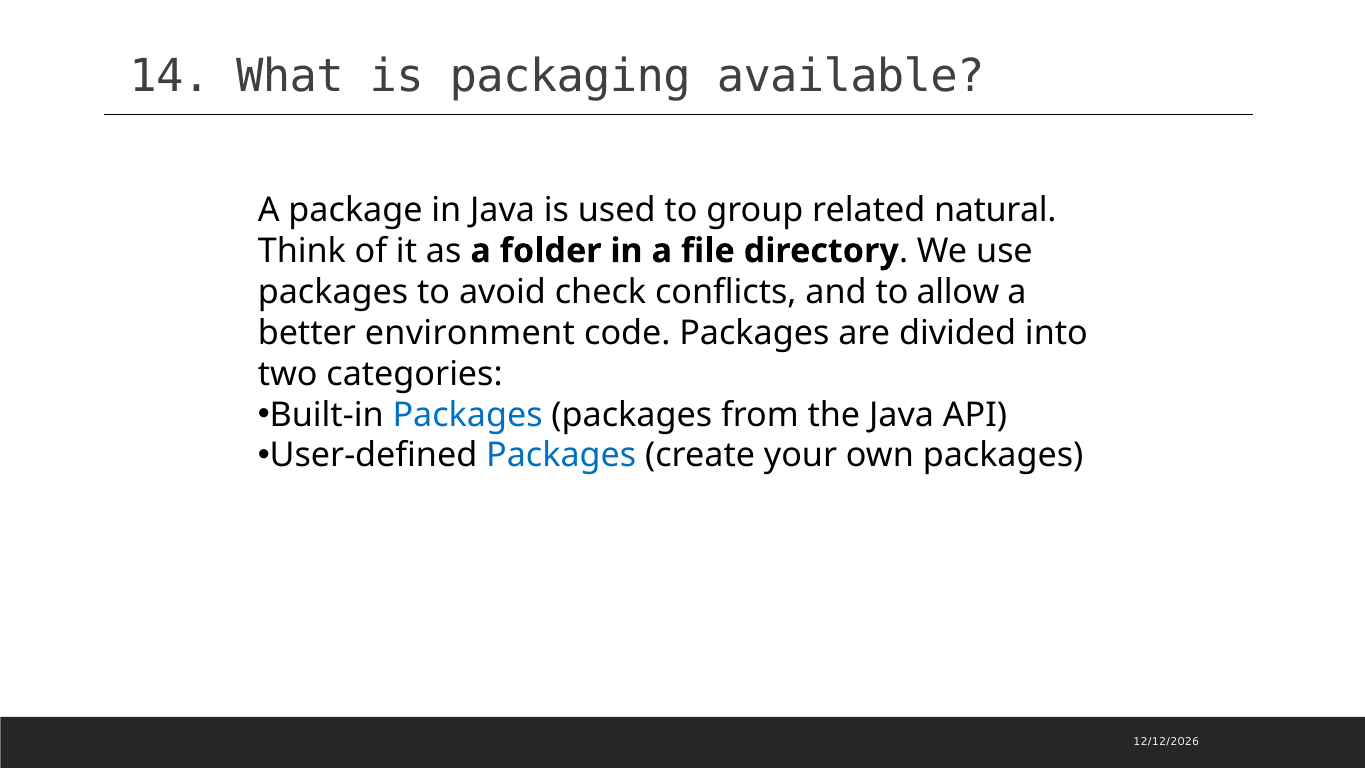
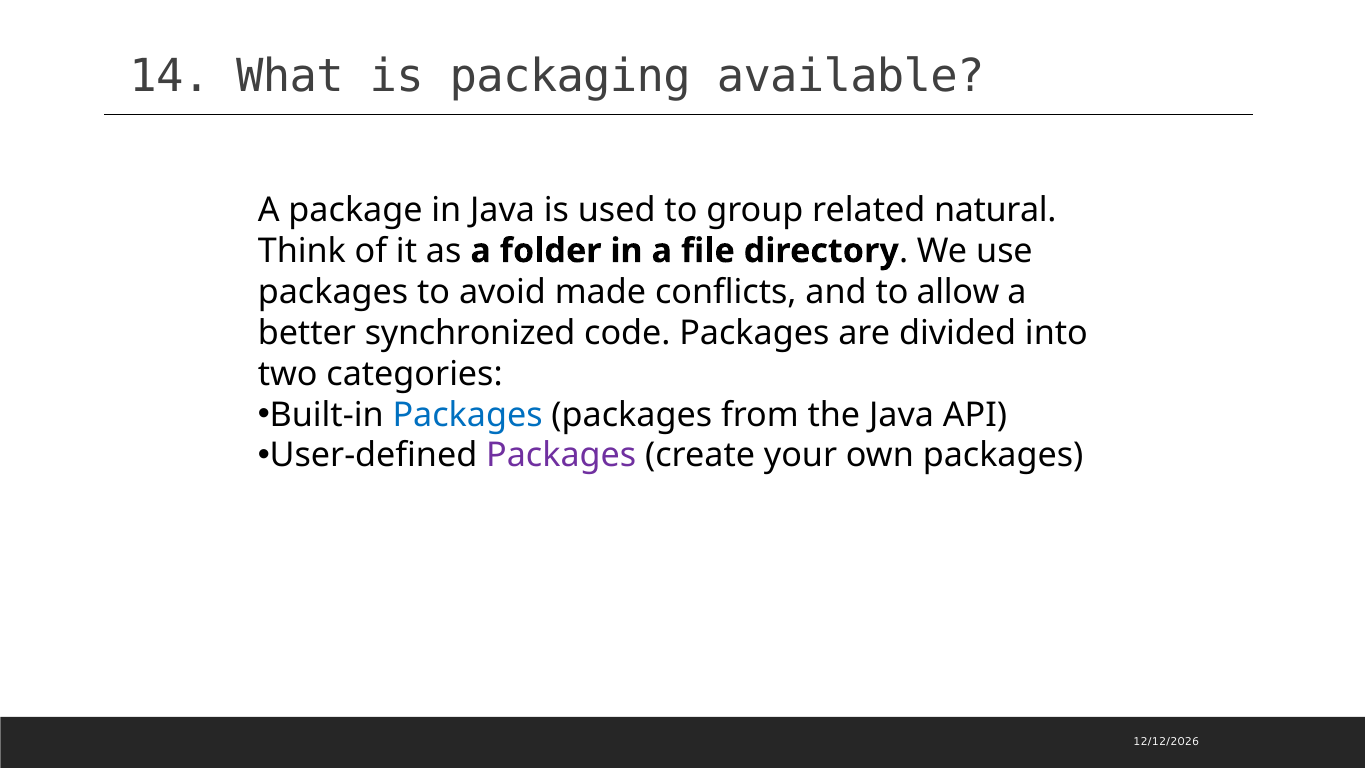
check: check -> made
environment: environment -> synchronized
Packages at (561, 456) colour: blue -> purple
